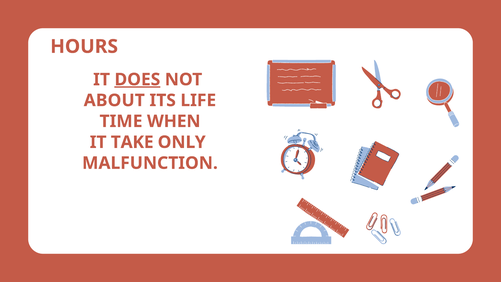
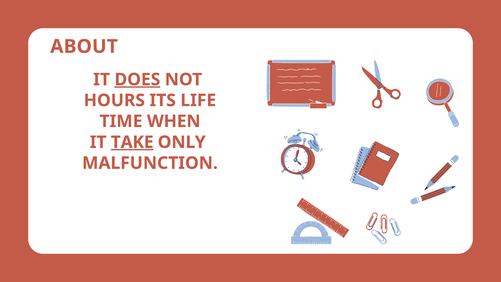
HOURS: HOURS -> ABOUT
ABOUT: ABOUT -> HOURS
TAKE underline: none -> present
